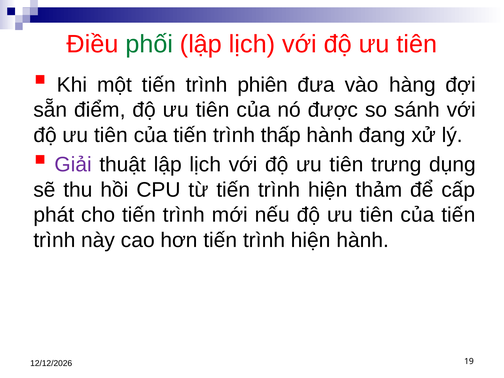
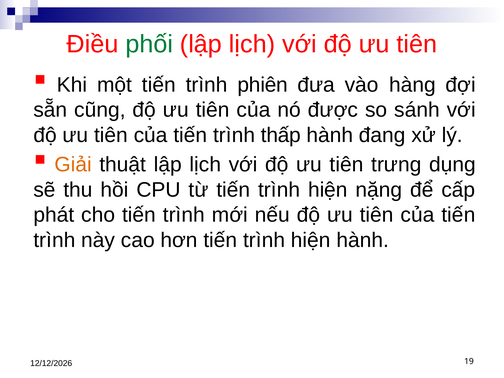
điểm: điểm -> cũng
Giải colour: purple -> orange
thảm: thảm -> nặng
